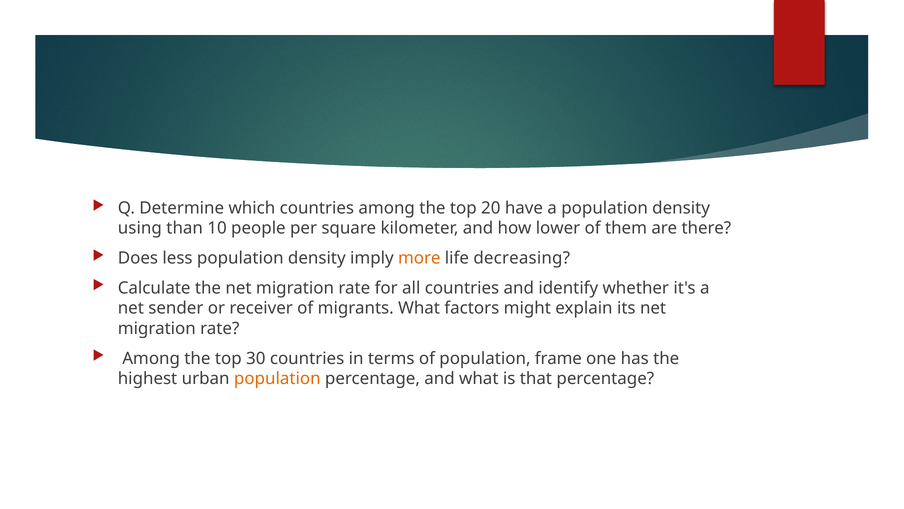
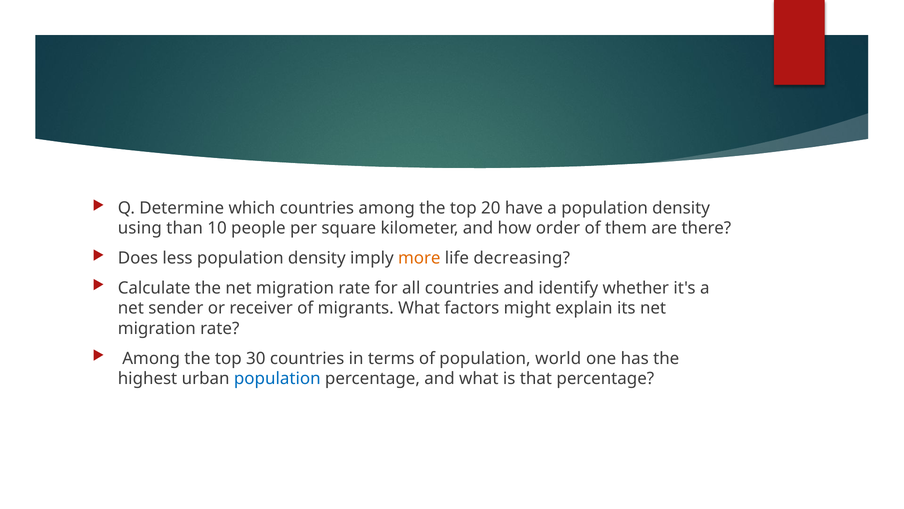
lower: lower -> order
frame: frame -> world
population at (277, 378) colour: orange -> blue
